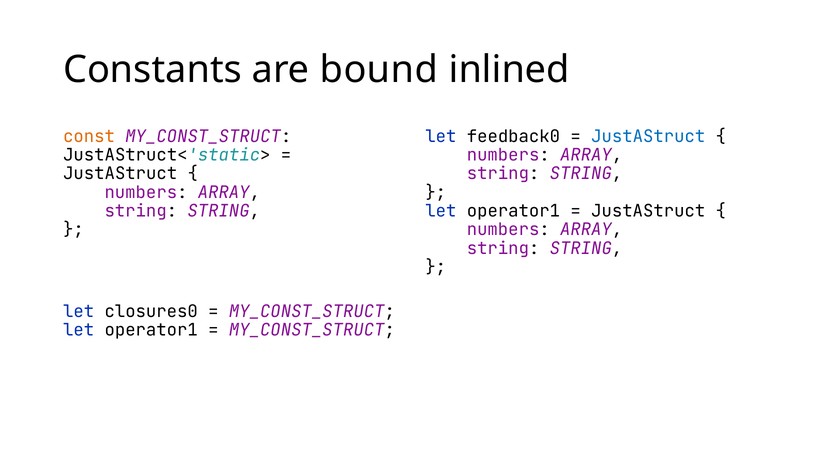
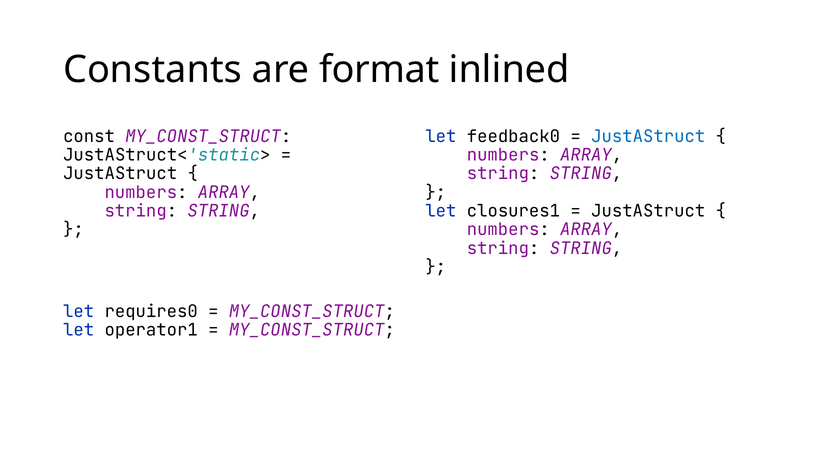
bound: bound -> format
const colour: orange -> black
operator1 at (513, 211): operator1 -> closures1
closures0: closures0 -> requires0
